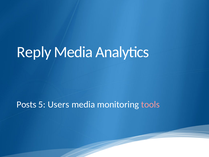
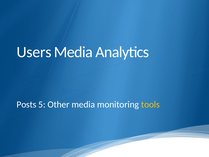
Reply: Reply -> Users
Users: Users -> Other
tools colour: pink -> yellow
